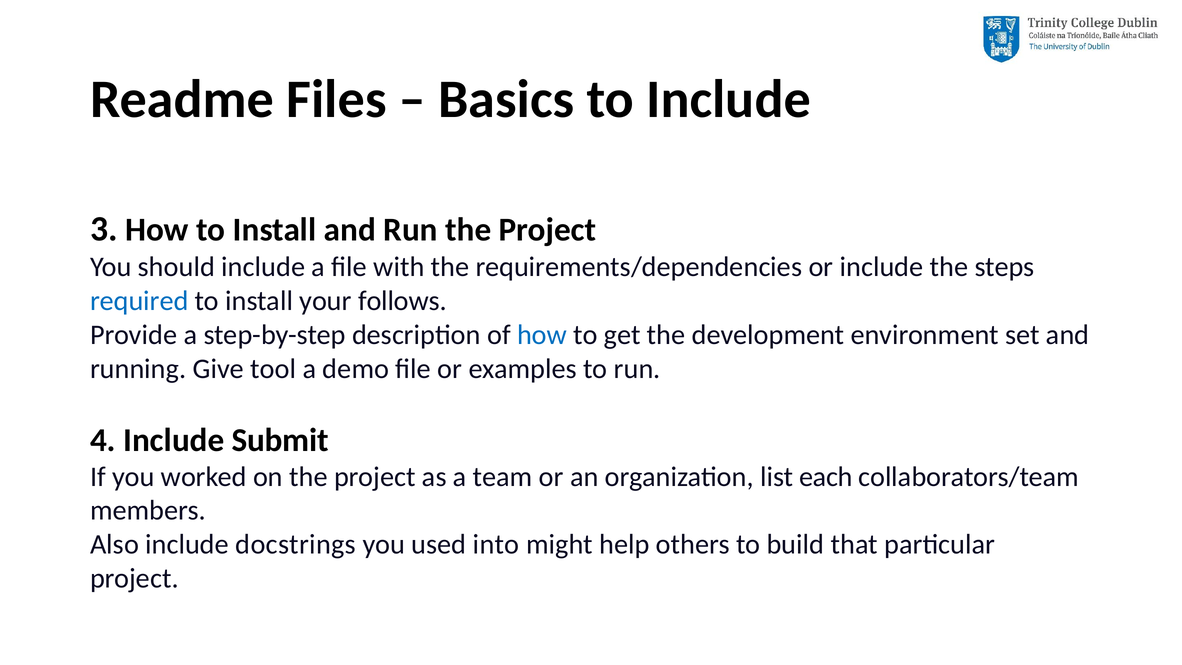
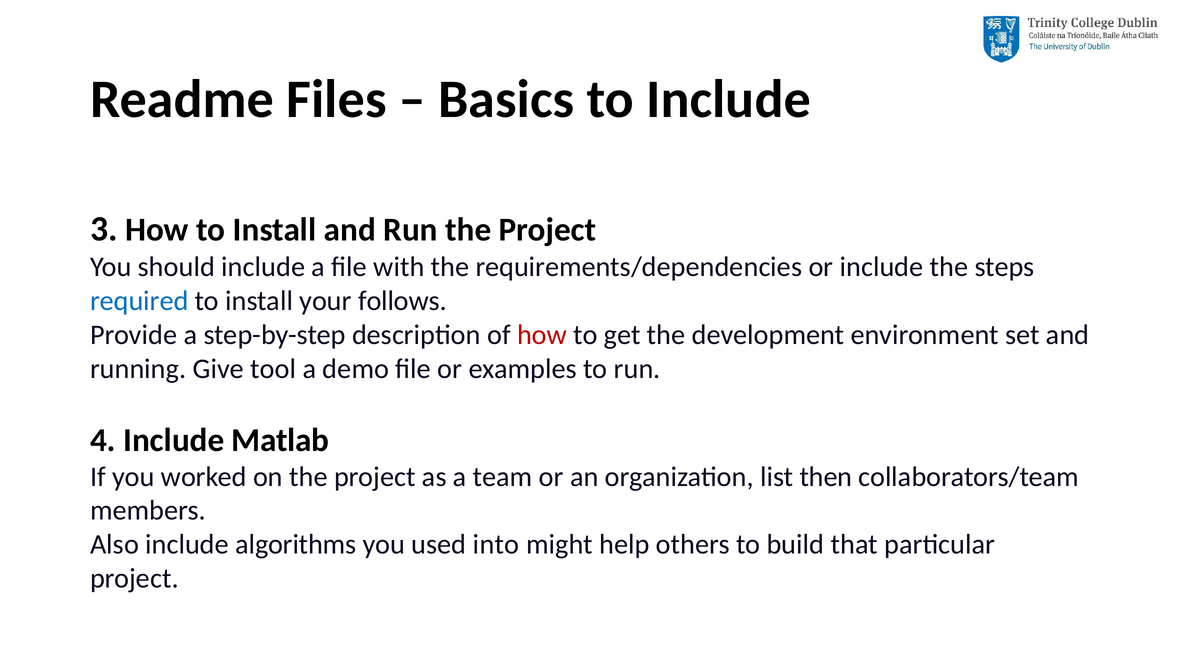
how at (542, 335) colour: blue -> red
Submit: Submit -> Matlab
each: each -> then
docstrings: docstrings -> algorithms
